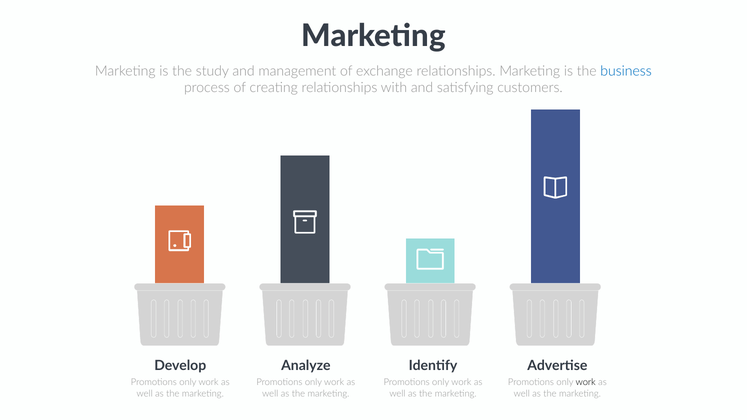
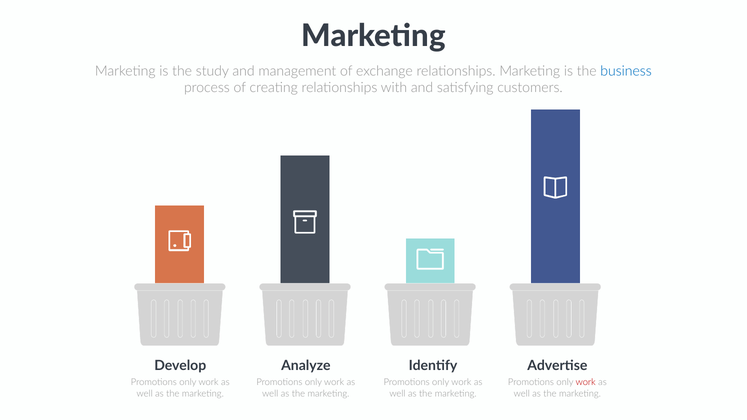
work at (586, 383) colour: black -> red
